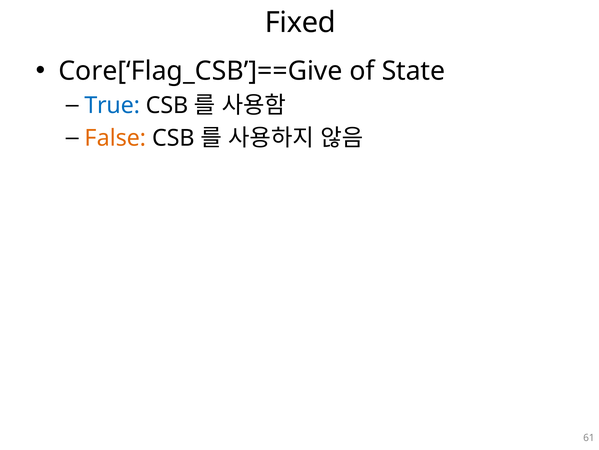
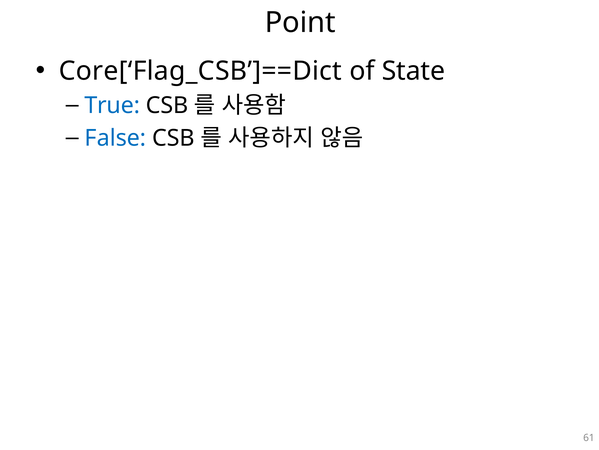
Fixed: Fixed -> Point
Core[‘Flag_CSB’]==Give: Core[‘Flag_CSB’]==Give -> Core[‘Flag_CSB’]==Dict
False colour: orange -> blue
